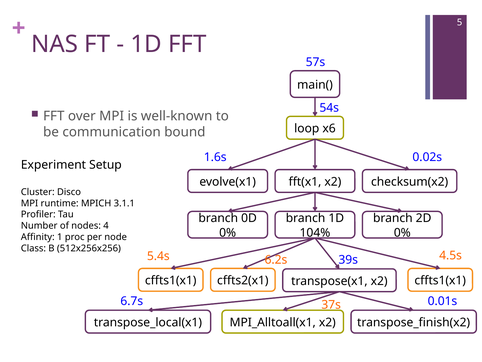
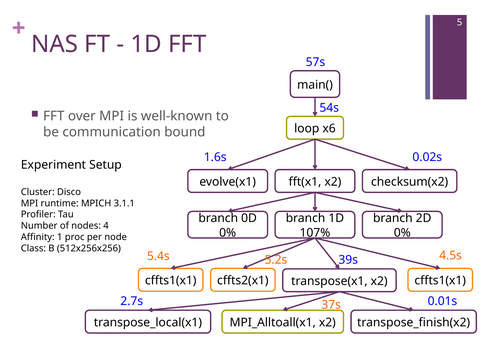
104%: 104% -> 107%
6.2s: 6.2s -> 5.2s
6.7s: 6.7s -> 2.7s
